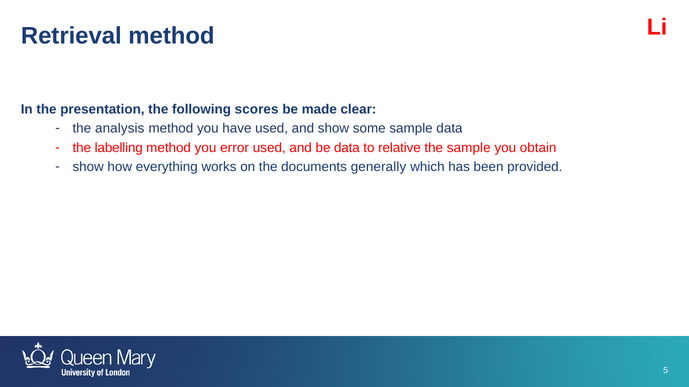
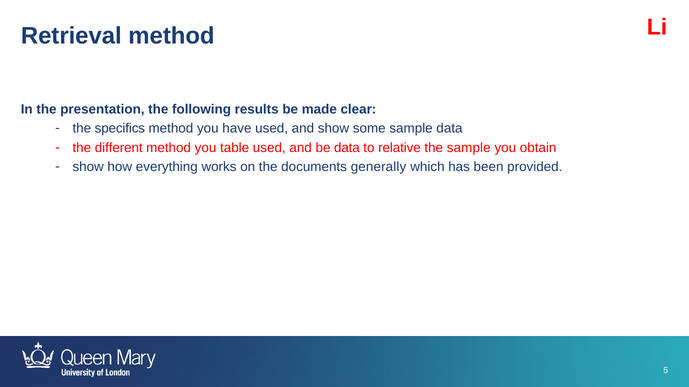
scores: scores -> results
analysis: analysis -> specifics
labelling: labelling -> different
error: error -> table
